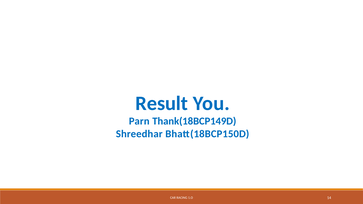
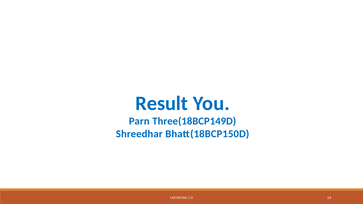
Thank(18BCP149D: Thank(18BCP149D -> Three(18BCP149D
